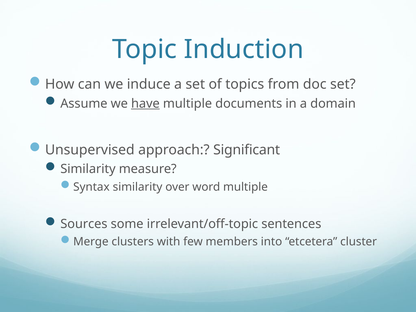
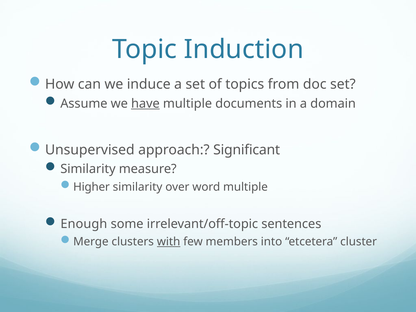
Syntax: Syntax -> Higher
Sources: Sources -> Enough
with underline: none -> present
